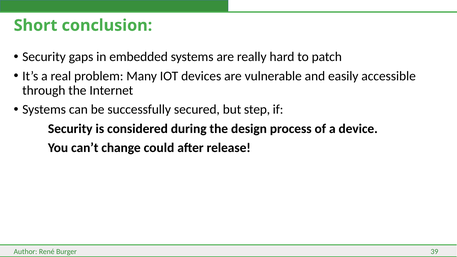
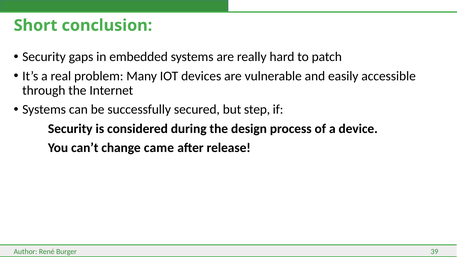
could: could -> came
